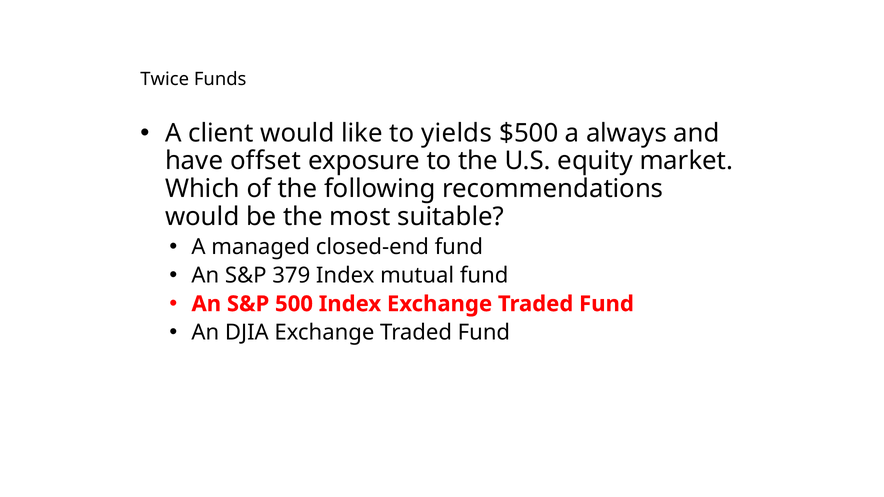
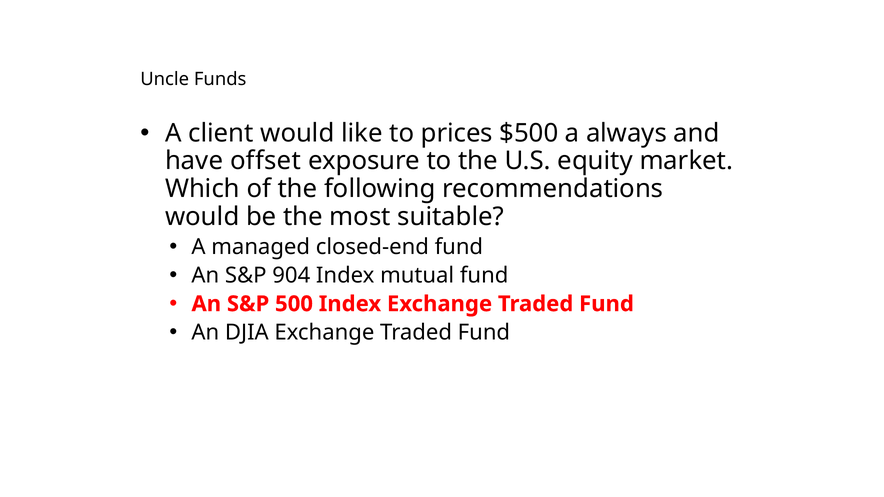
Twice: Twice -> Uncle
yields: yields -> prices
379: 379 -> 904
